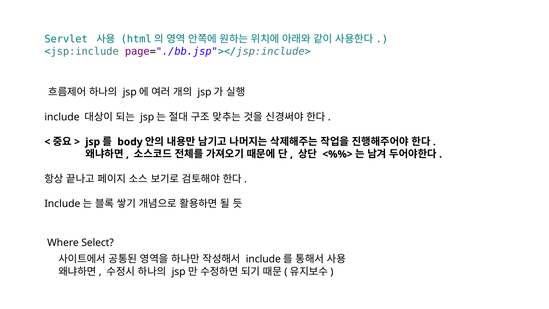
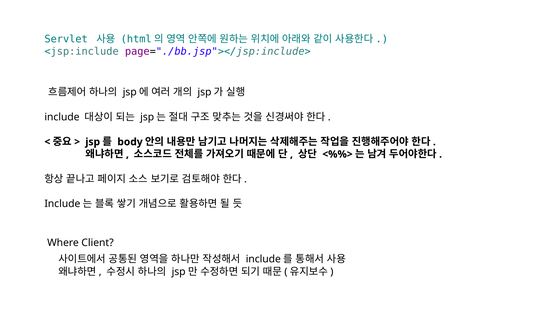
Select: Select -> Client
